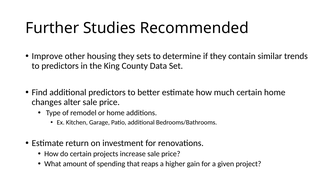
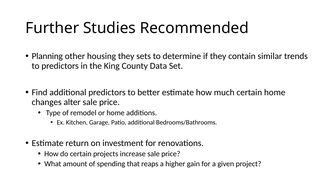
Improve: Improve -> Planning
